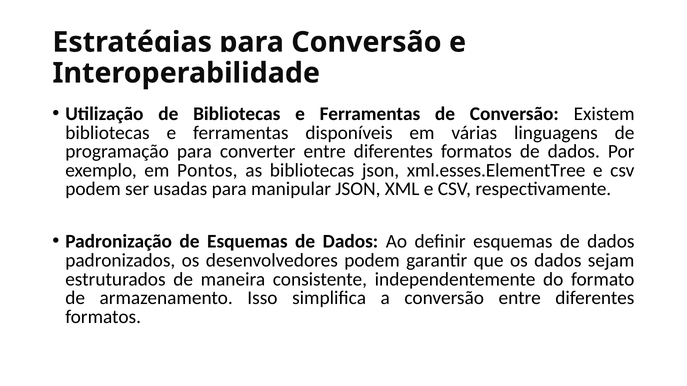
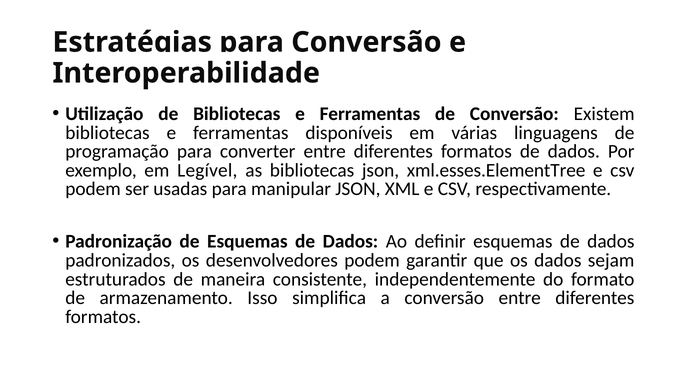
Pontos: Pontos -> Legível
